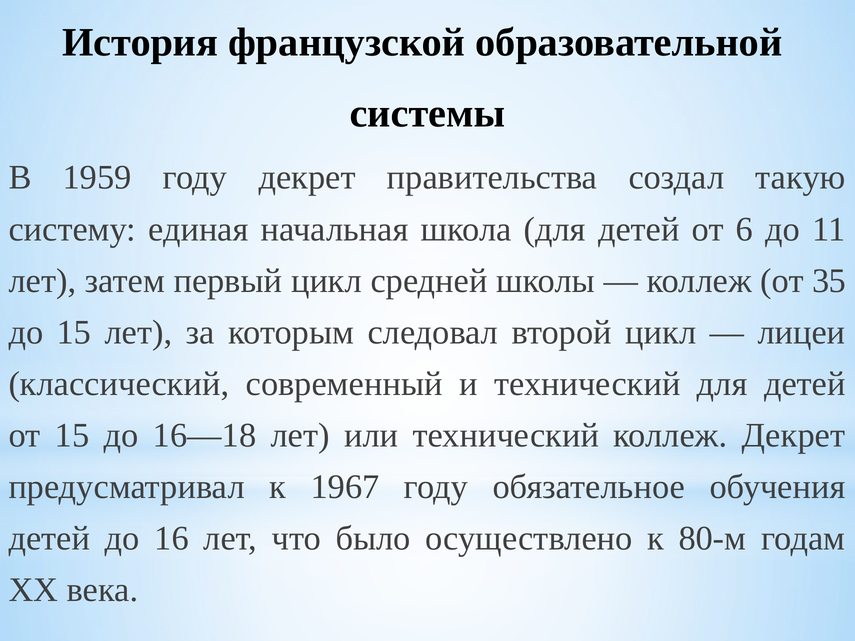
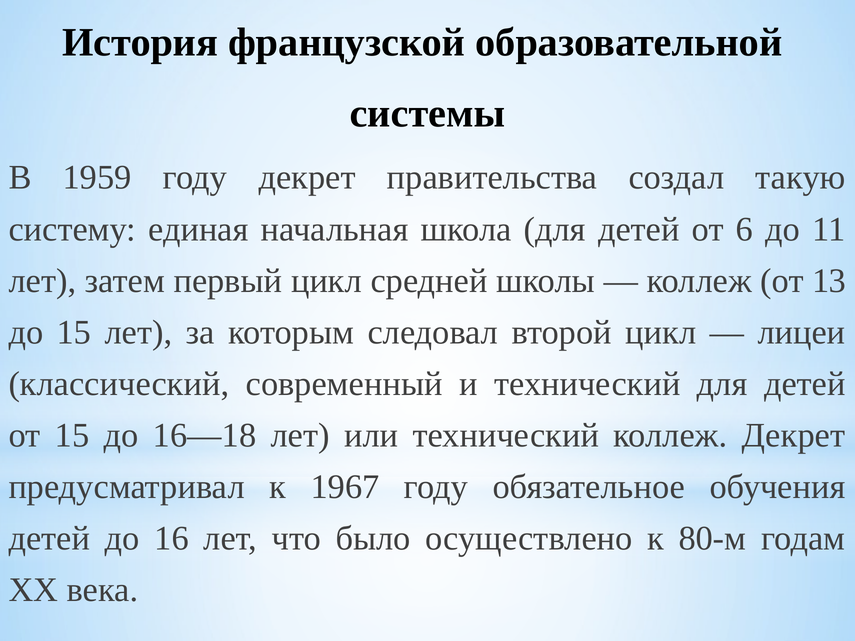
35: 35 -> 13
